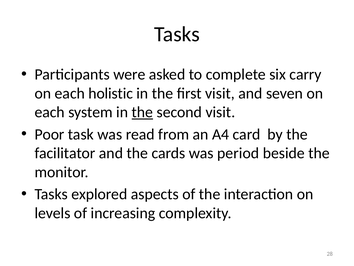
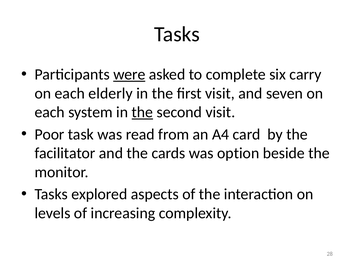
were underline: none -> present
holistic: holistic -> elderly
period: period -> option
